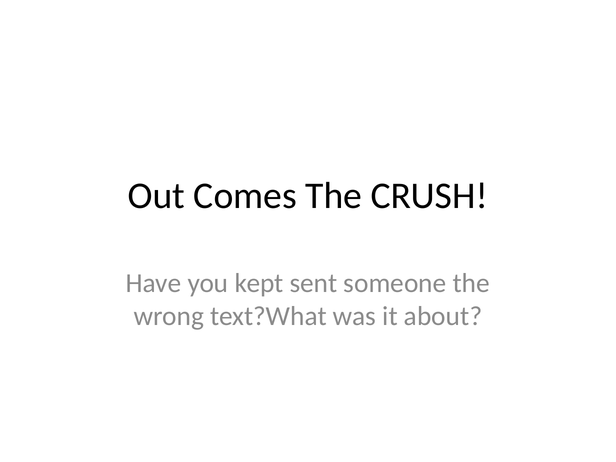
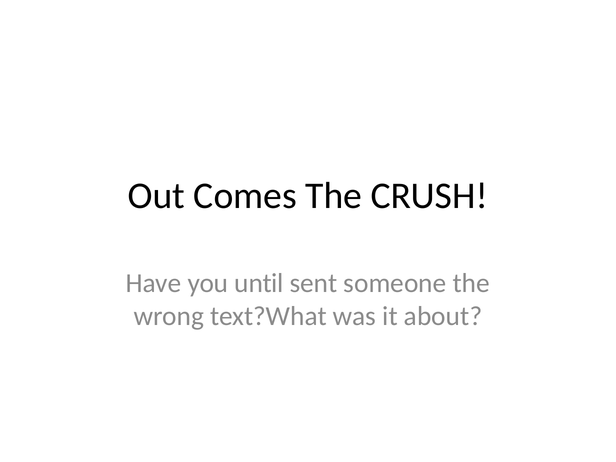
kept: kept -> until
